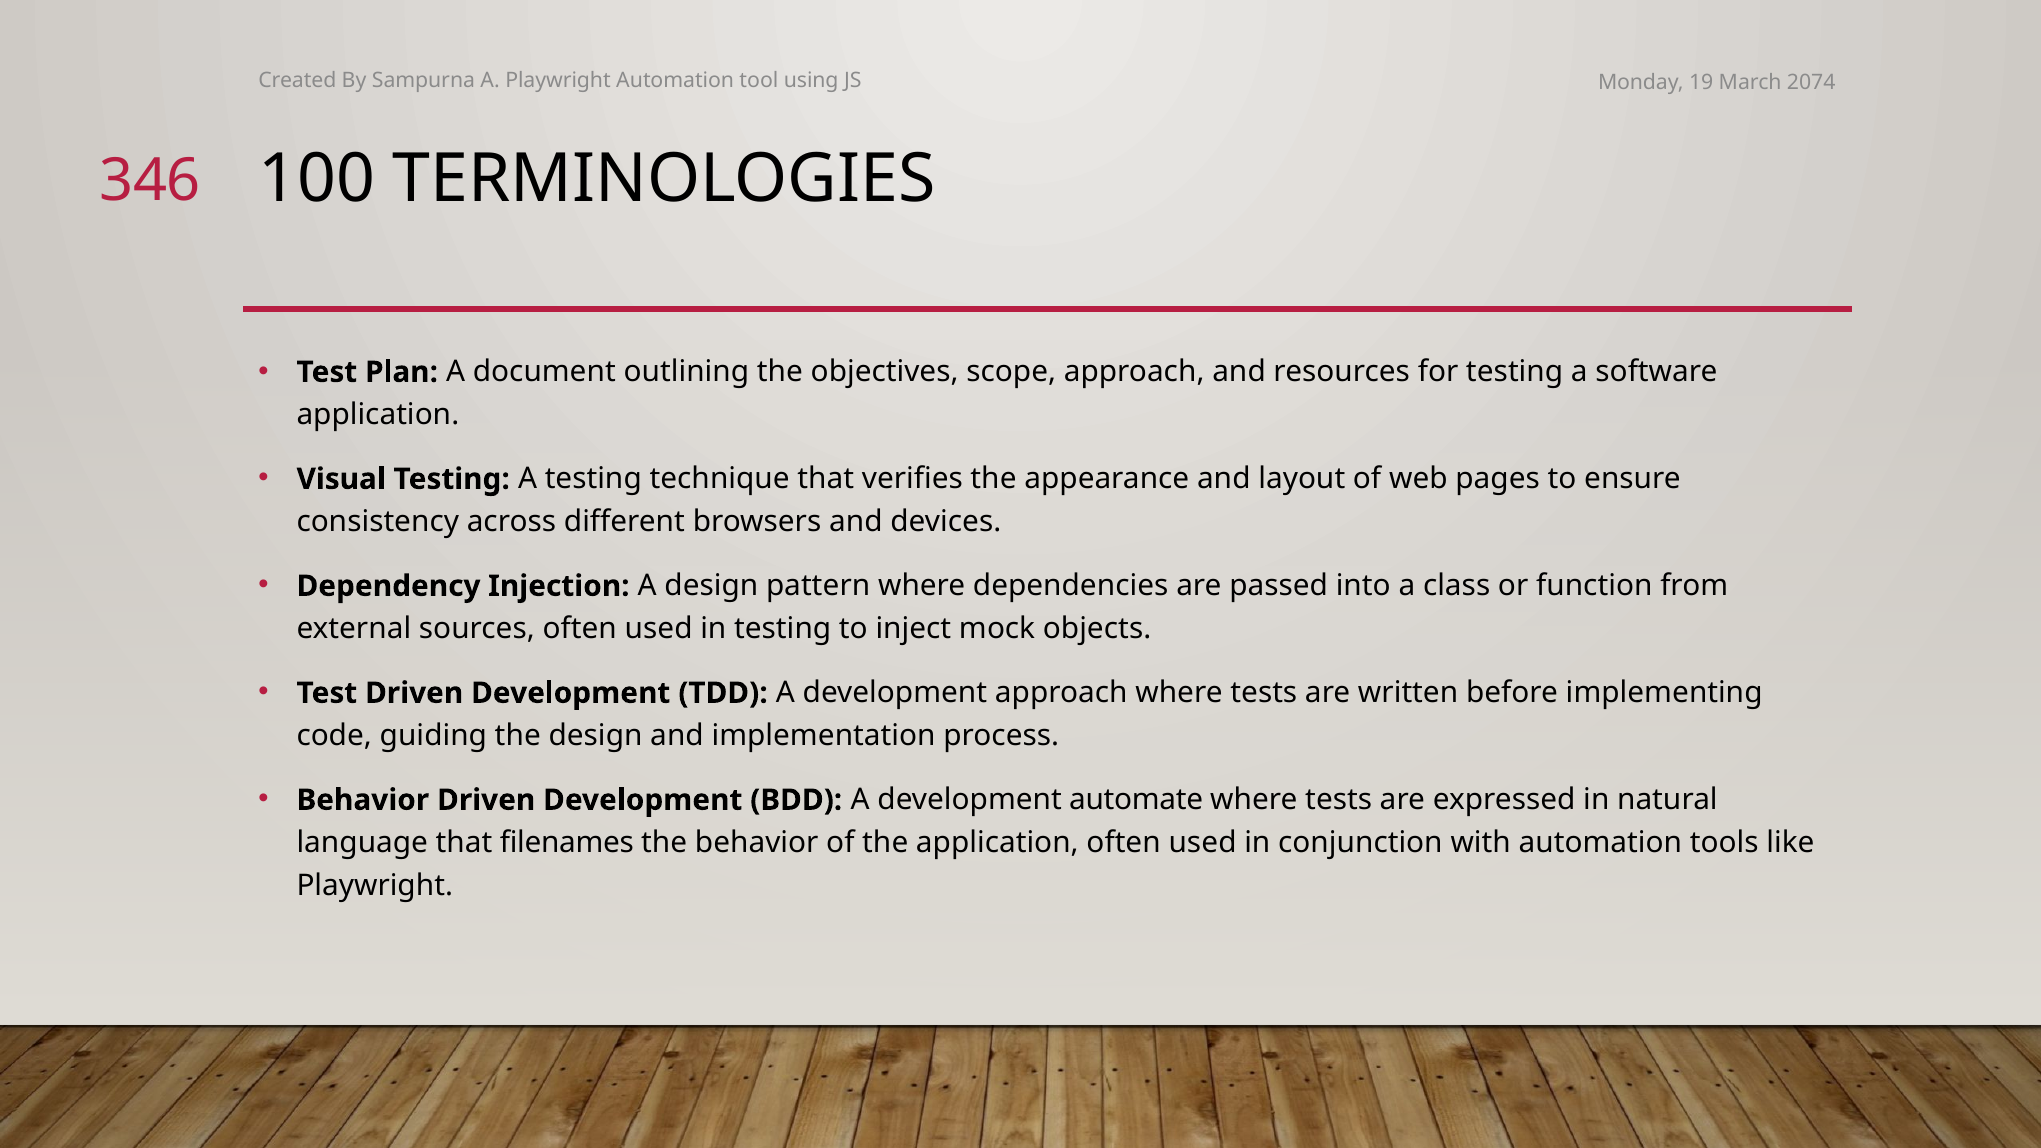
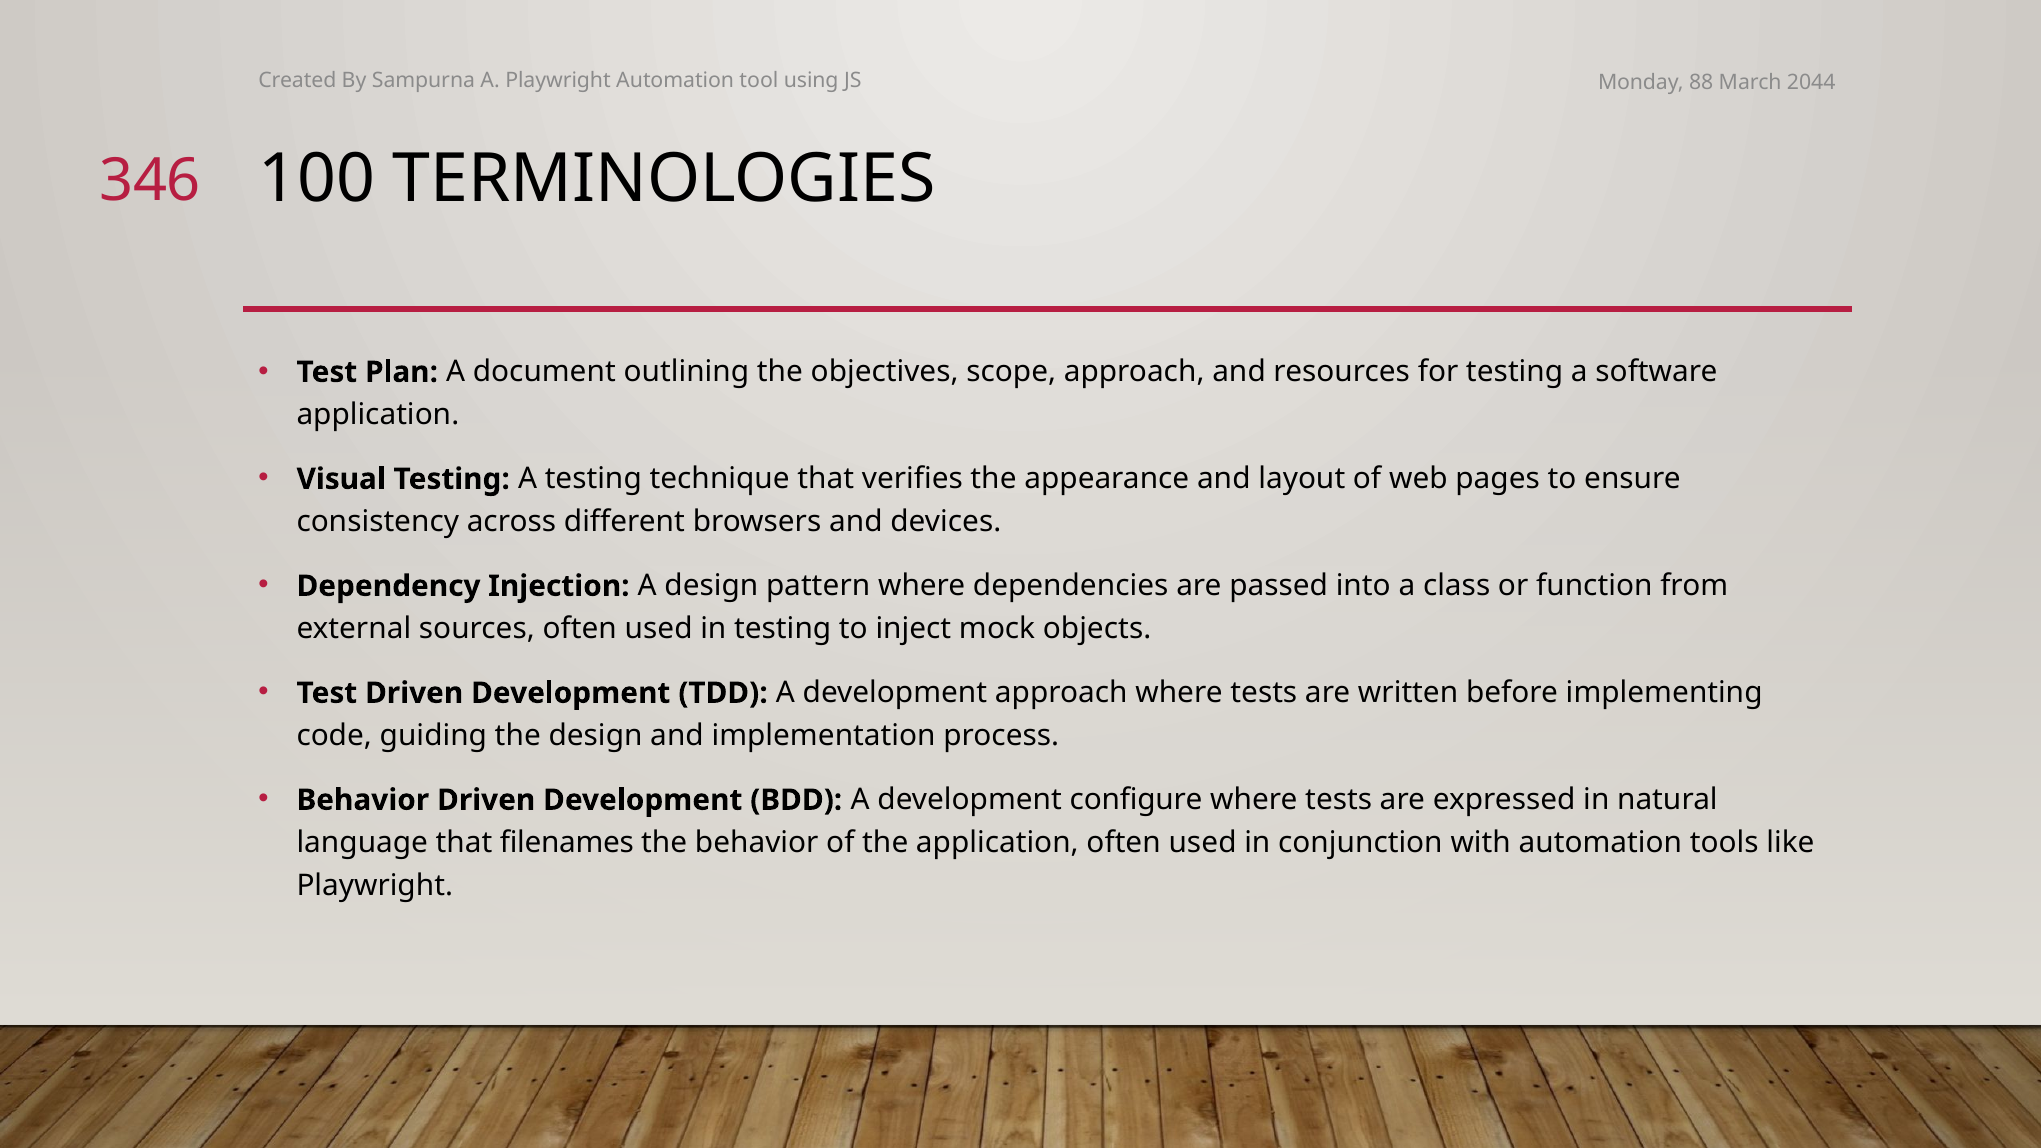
19: 19 -> 88
2074: 2074 -> 2044
automate: automate -> configure
